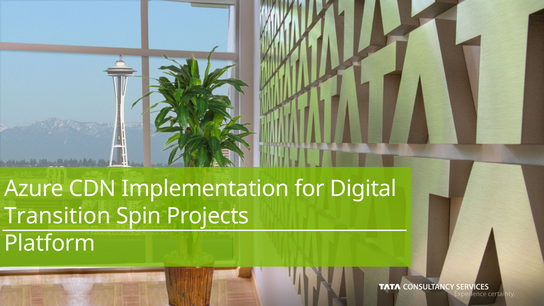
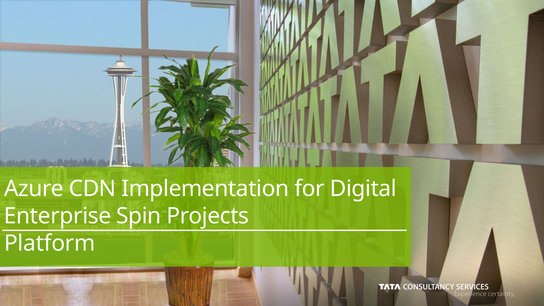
Transition: Transition -> Enterprise
